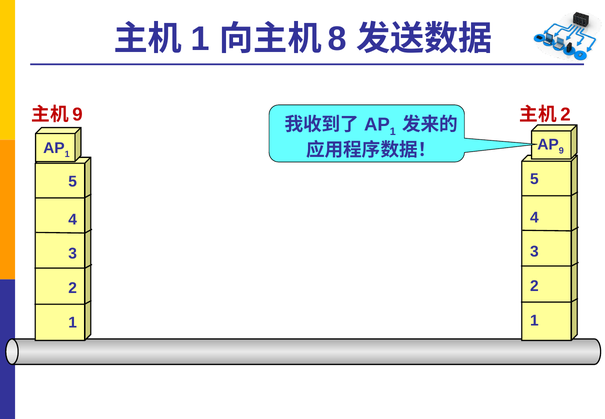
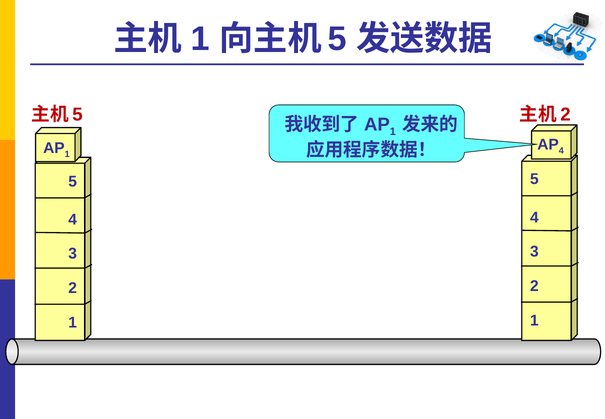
8 at (337, 39): 8 -> 5
9 at (78, 115): 9 -> 5
9 at (561, 150): 9 -> 4
